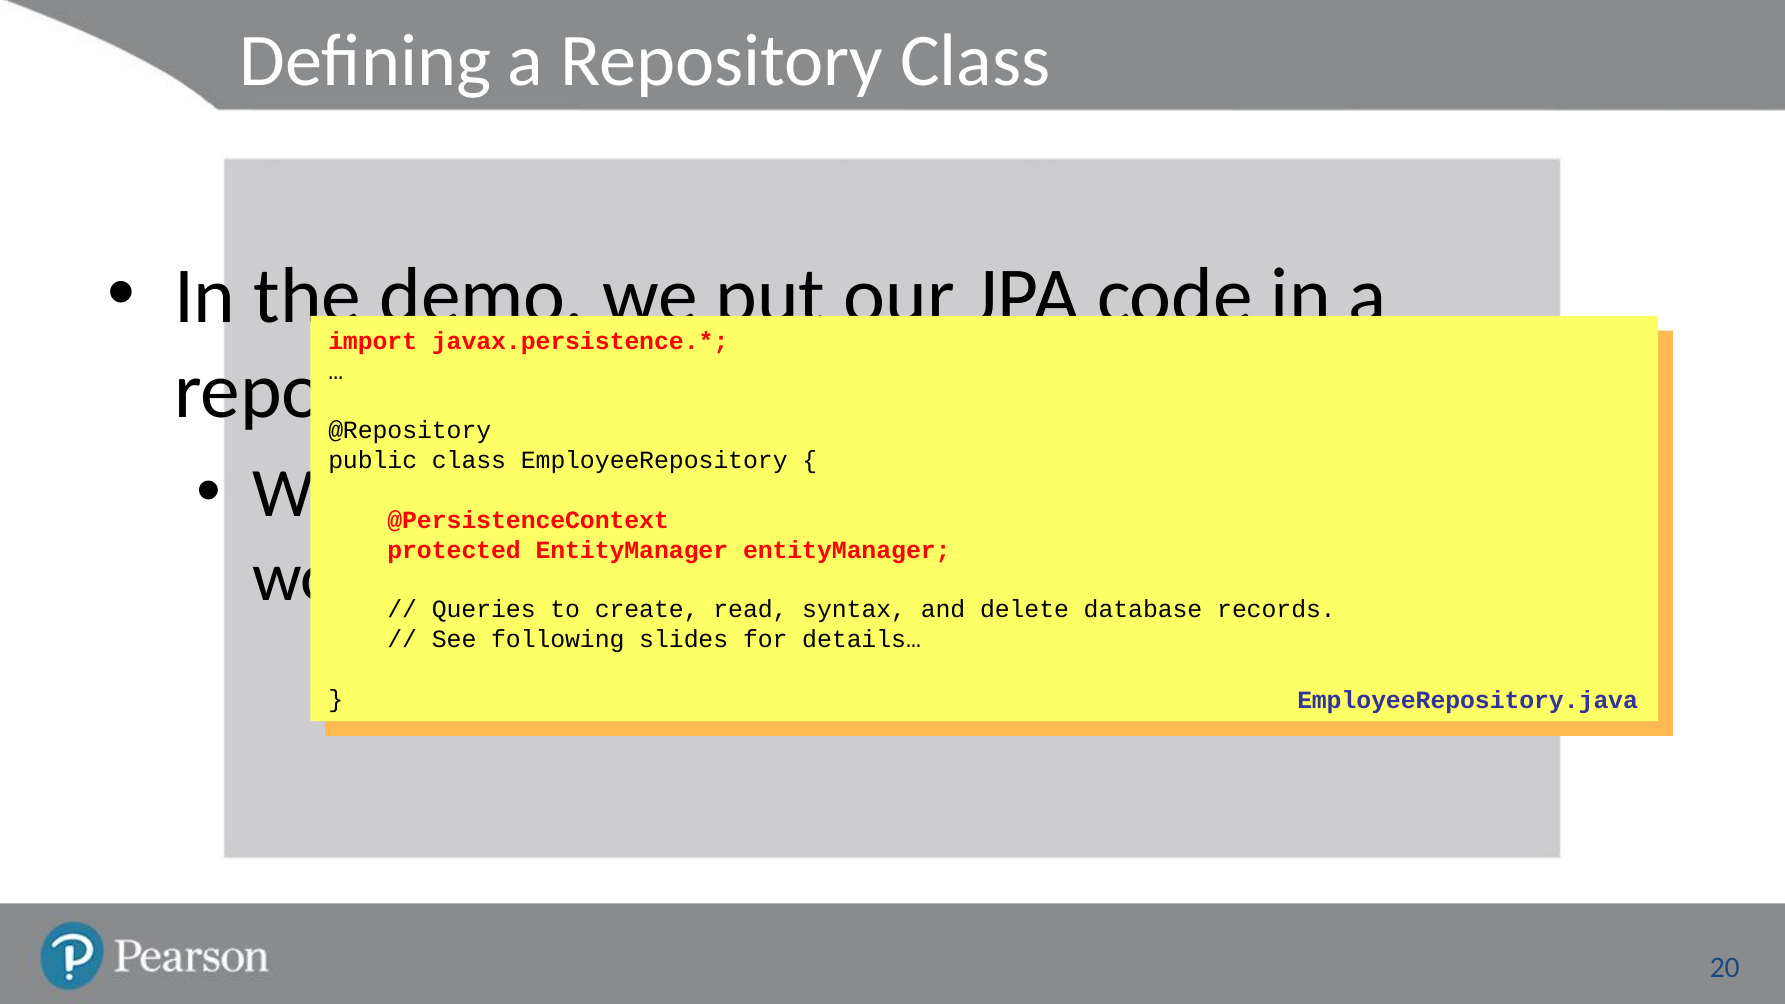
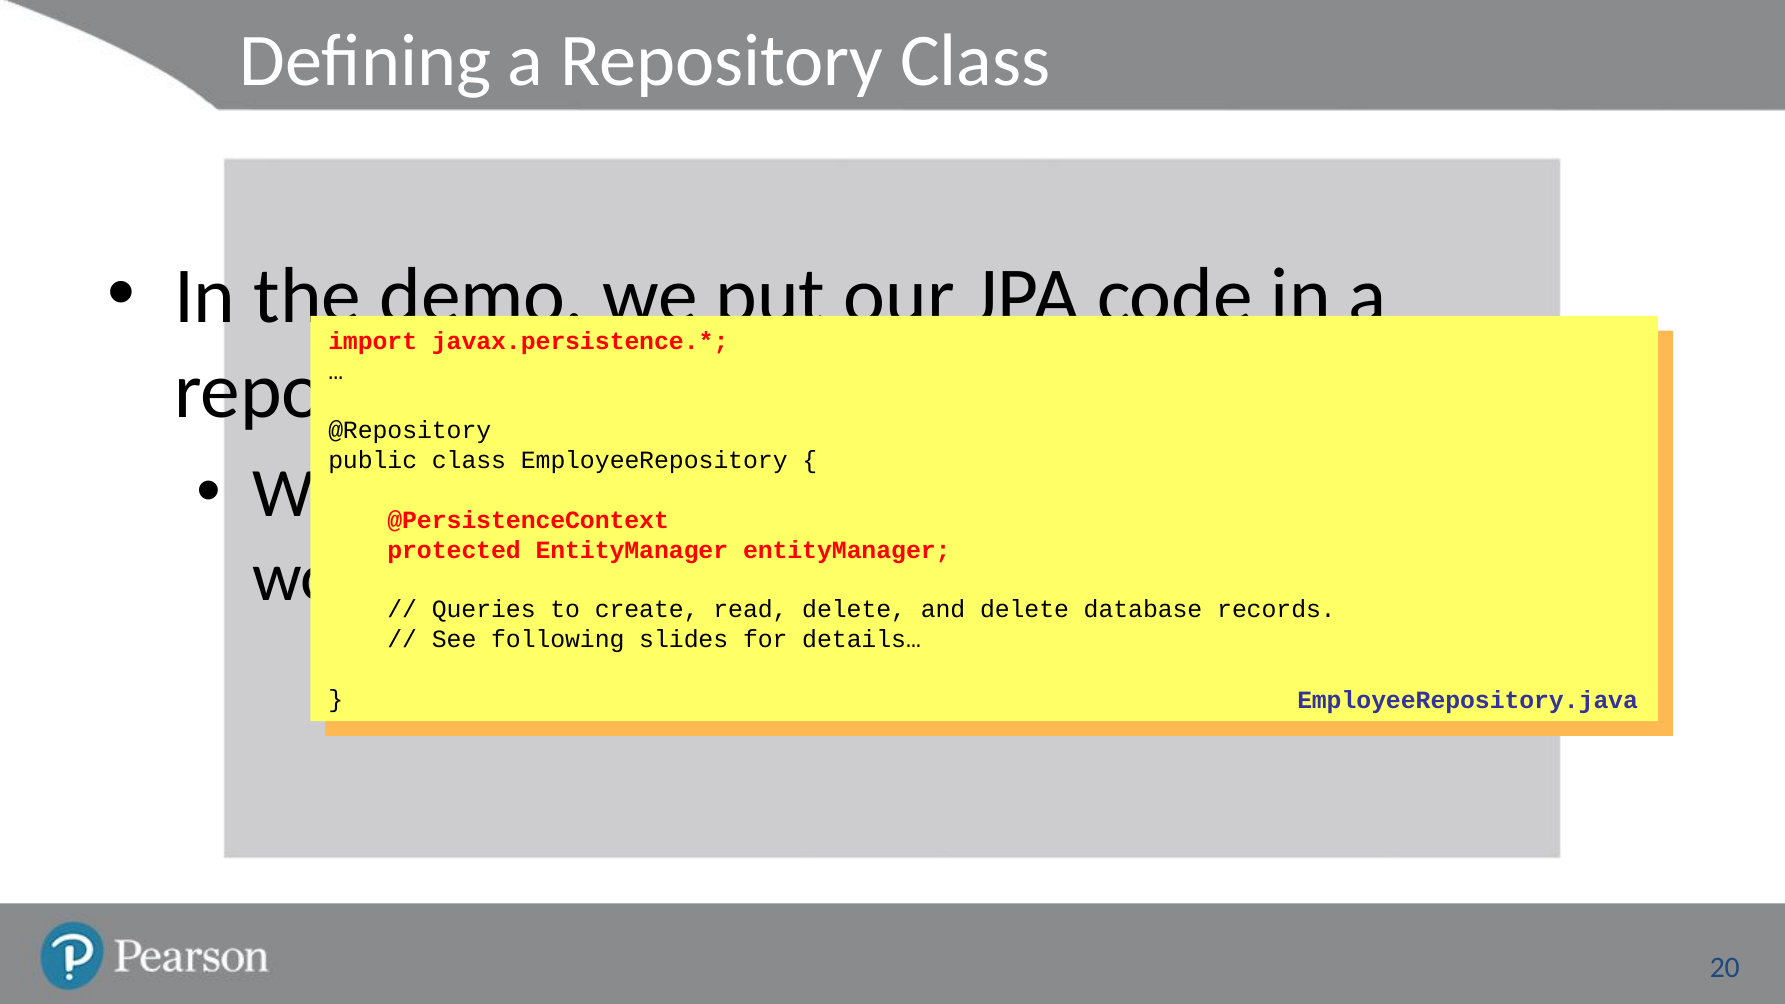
read syntax: syntax -> delete
